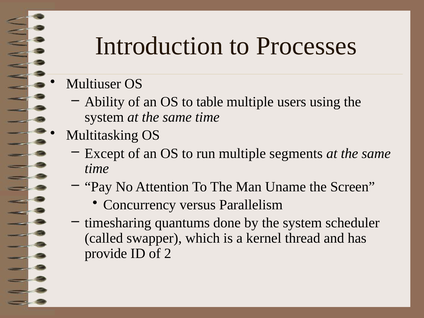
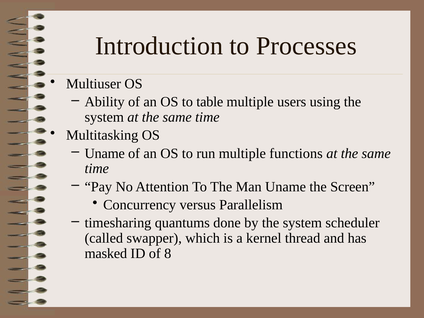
Except at (105, 153): Except -> Uname
segments: segments -> functions
provide: provide -> masked
2: 2 -> 8
